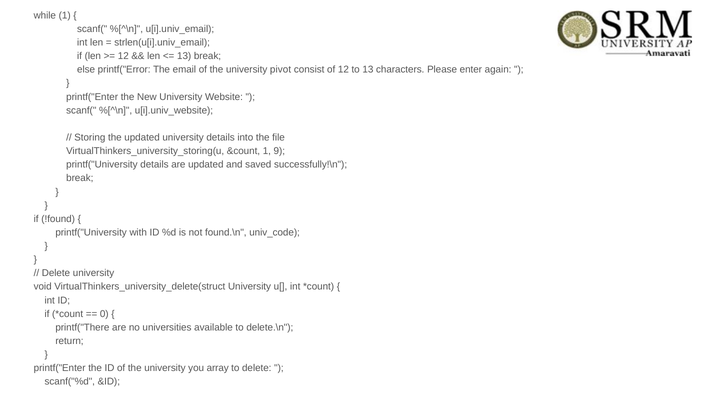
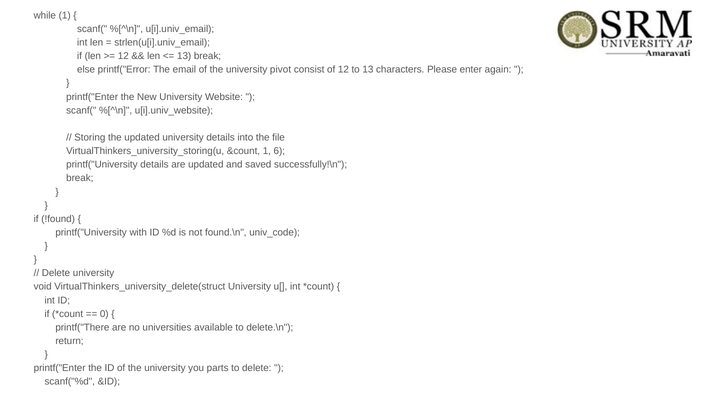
9: 9 -> 6
array: array -> parts
